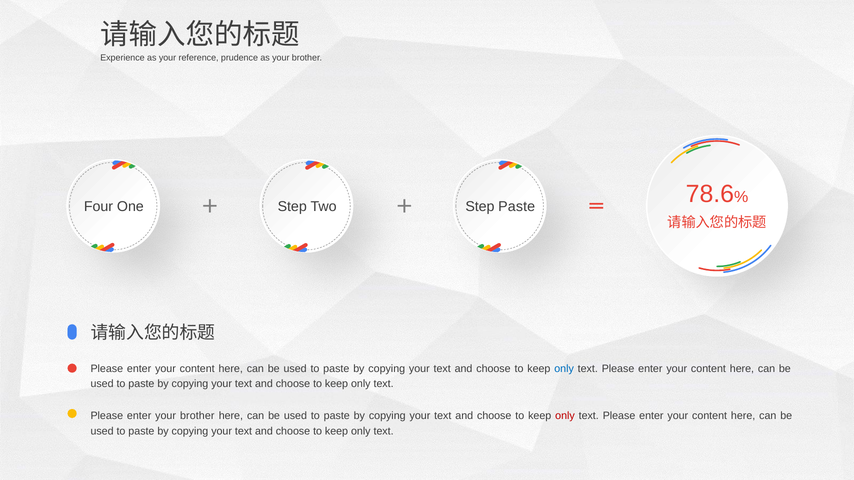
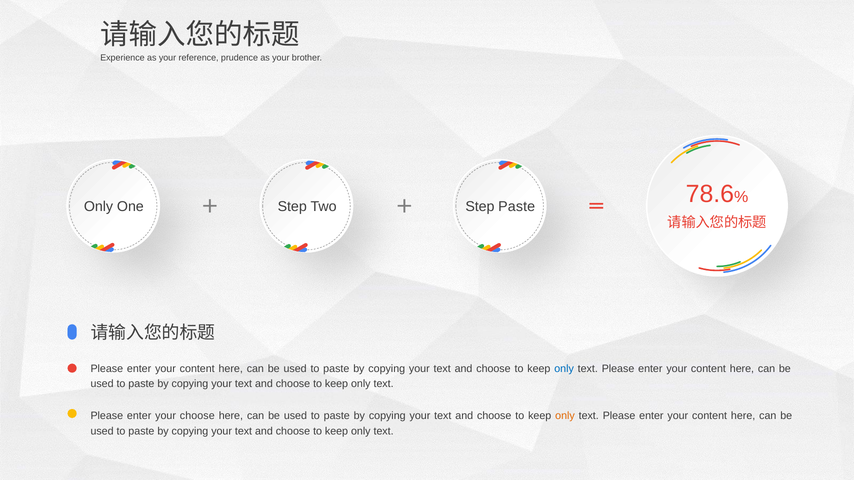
Four at (98, 207): Four -> Only
enter your brother: brother -> choose
only at (565, 416) colour: red -> orange
